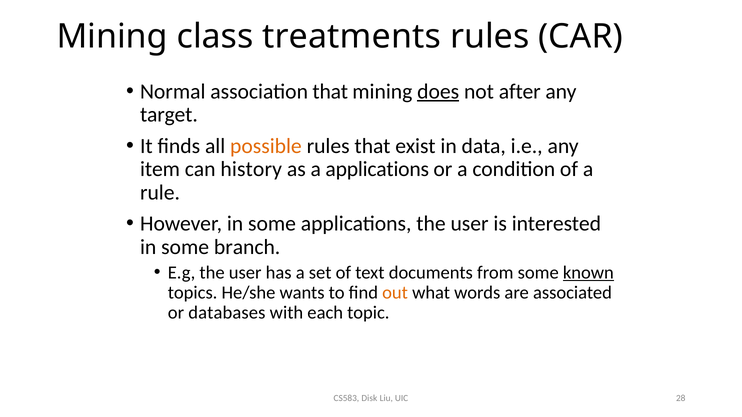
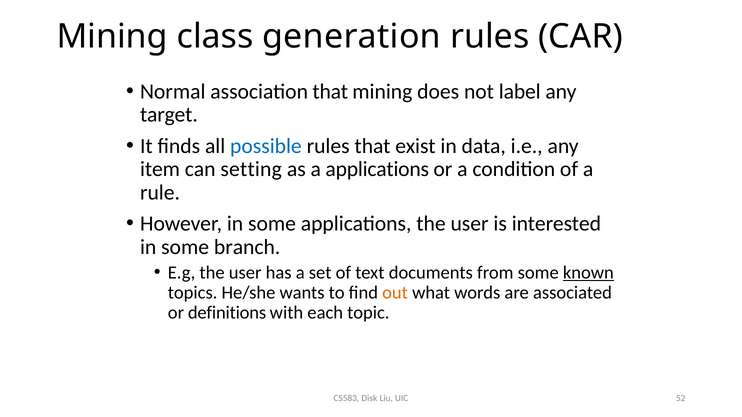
treatments: treatments -> generation
does underline: present -> none
after: after -> label
possible colour: orange -> blue
history: history -> setting
databases: databases -> definitions
28: 28 -> 52
